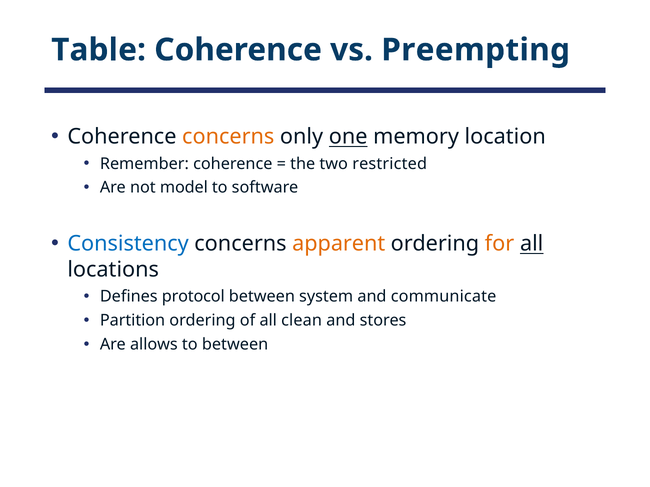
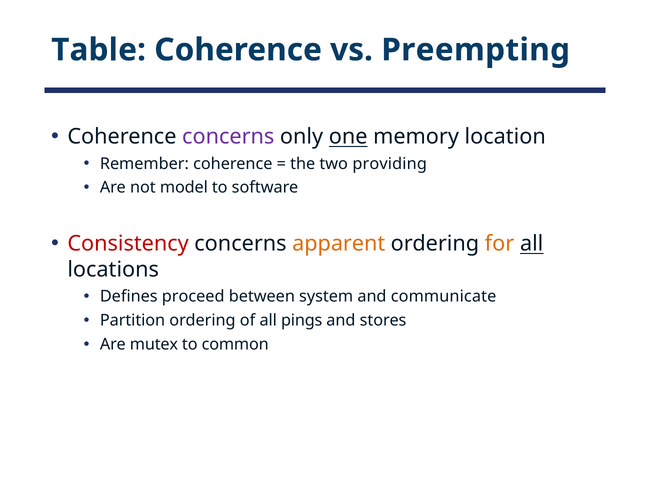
concerns at (228, 137) colour: orange -> purple
restricted: restricted -> providing
Consistency colour: blue -> red
protocol: protocol -> proceed
clean: clean -> pings
allows: allows -> mutex
to between: between -> common
